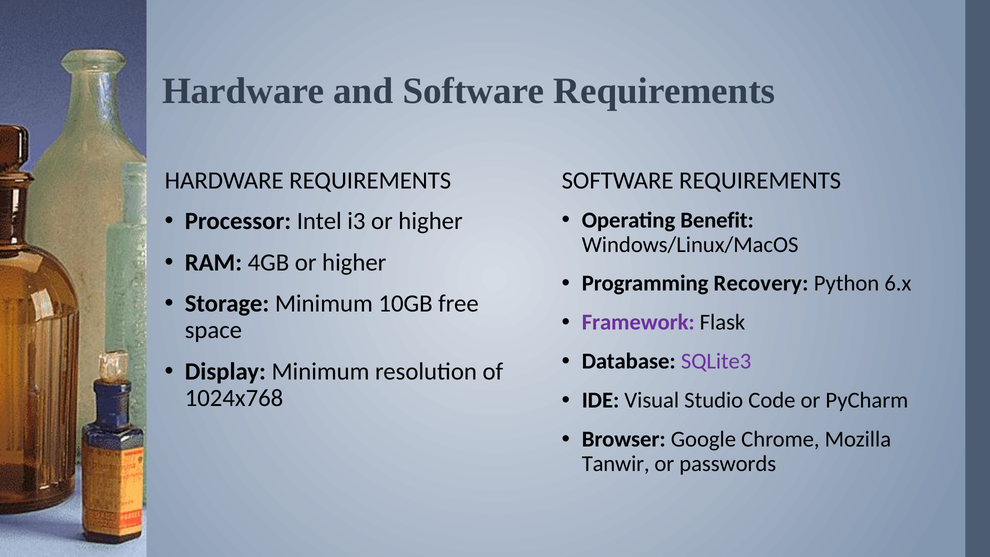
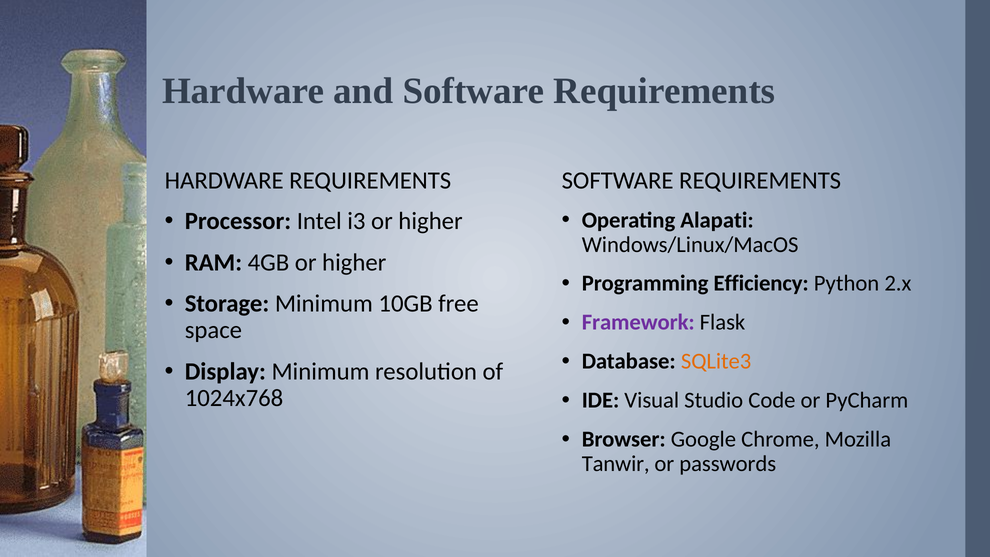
Benefit: Benefit -> Alapati
Recovery: Recovery -> Efficiency
6.x: 6.x -> 2.x
SQLite3 colour: purple -> orange
